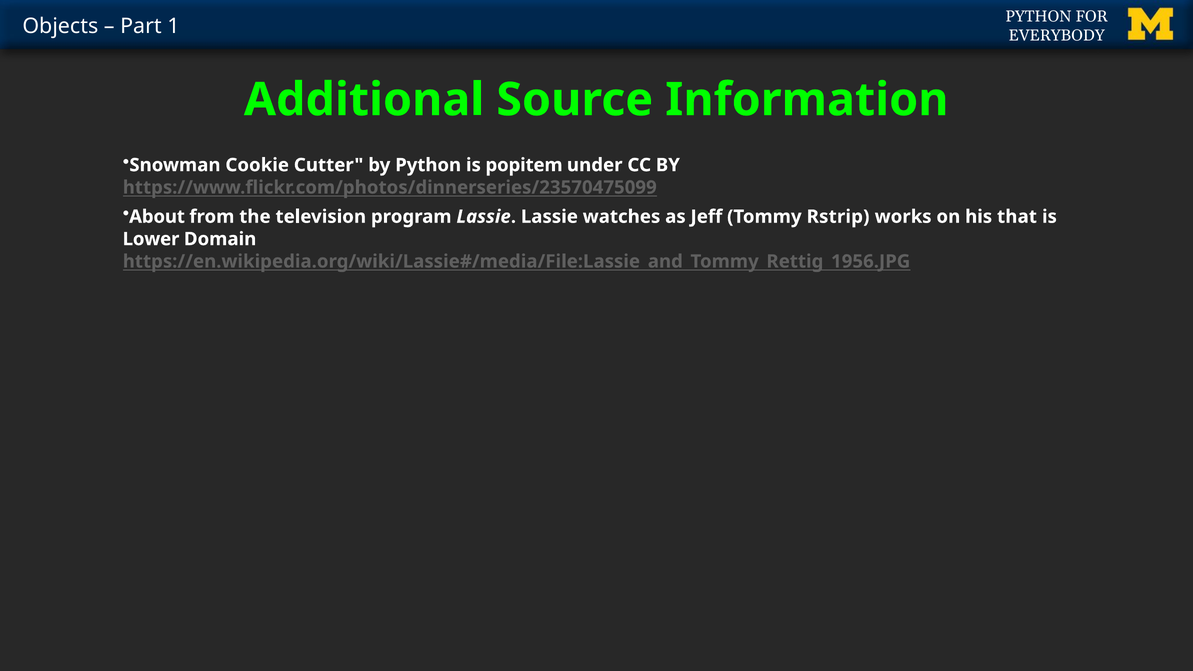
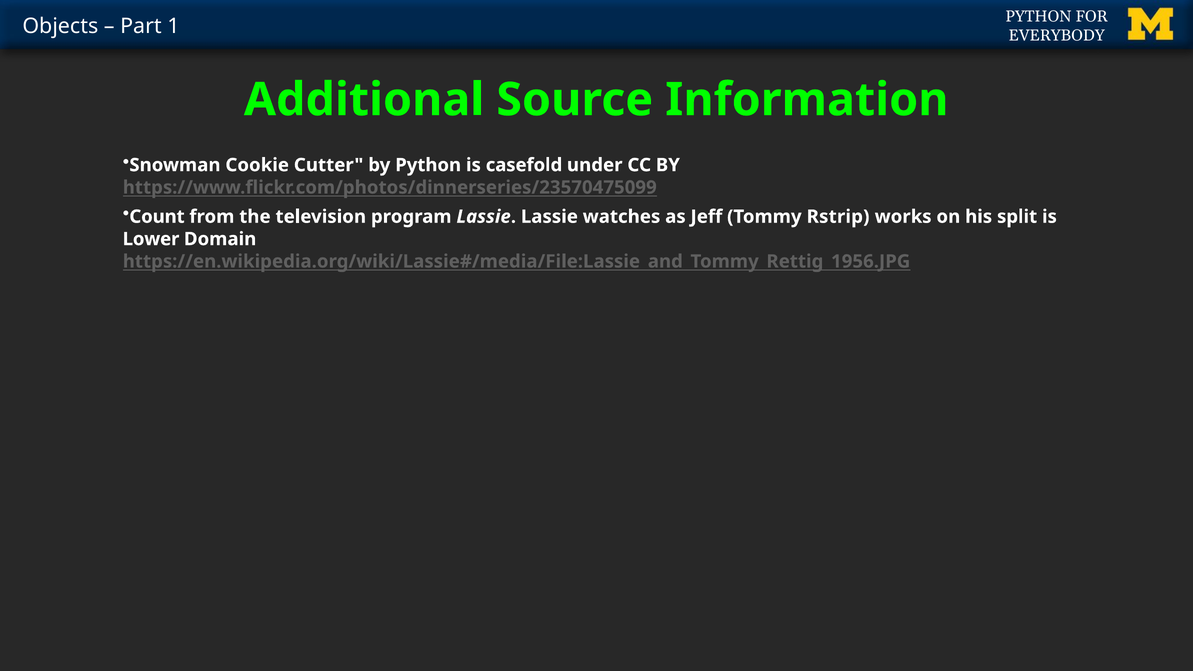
popitem: popitem -> casefold
About: About -> Count
that: that -> split
